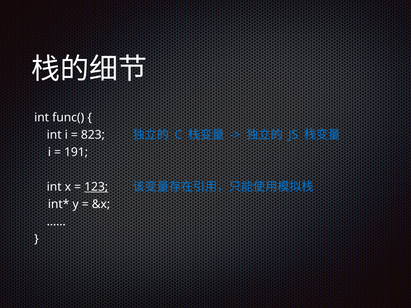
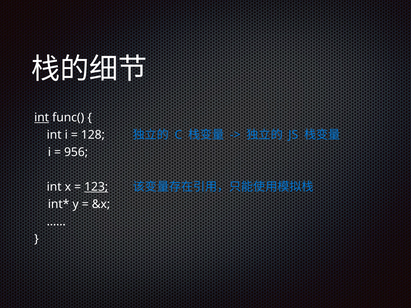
int at (42, 118) underline: none -> present
823: 823 -> 128
191: 191 -> 956
